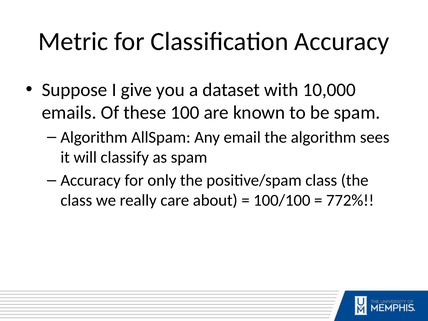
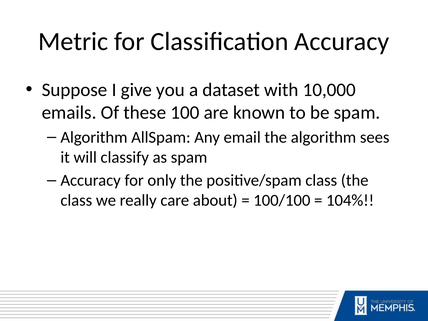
772%: 772% -> 104%
